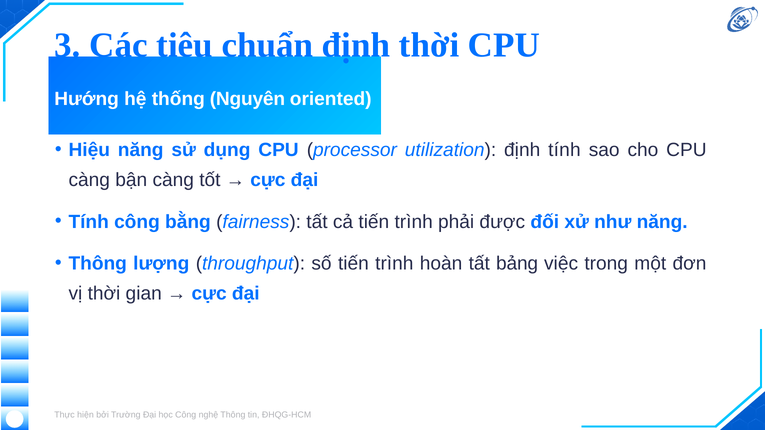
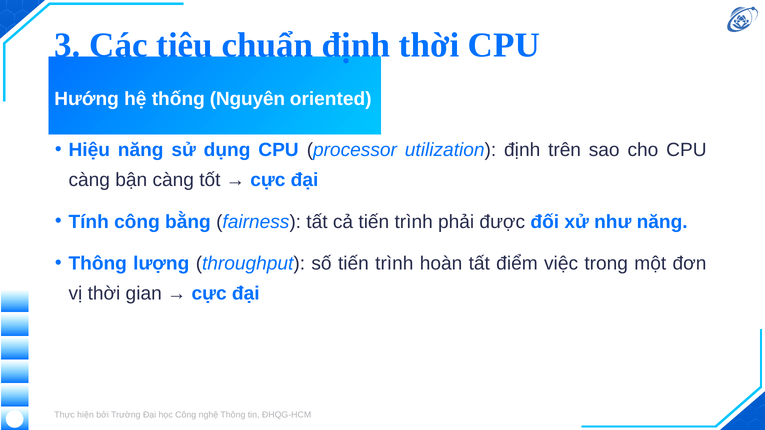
định tính: tính -> trên
bảng: bảng -> điểm
